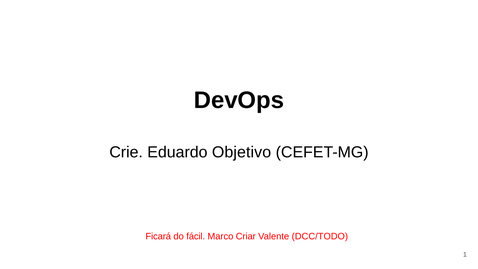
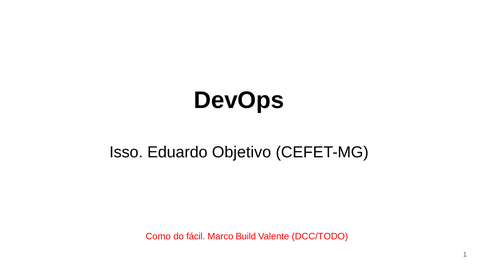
Crie: Crie -> Isso
Ficará: Ficará -> Como
Criar: Criar -> Build
